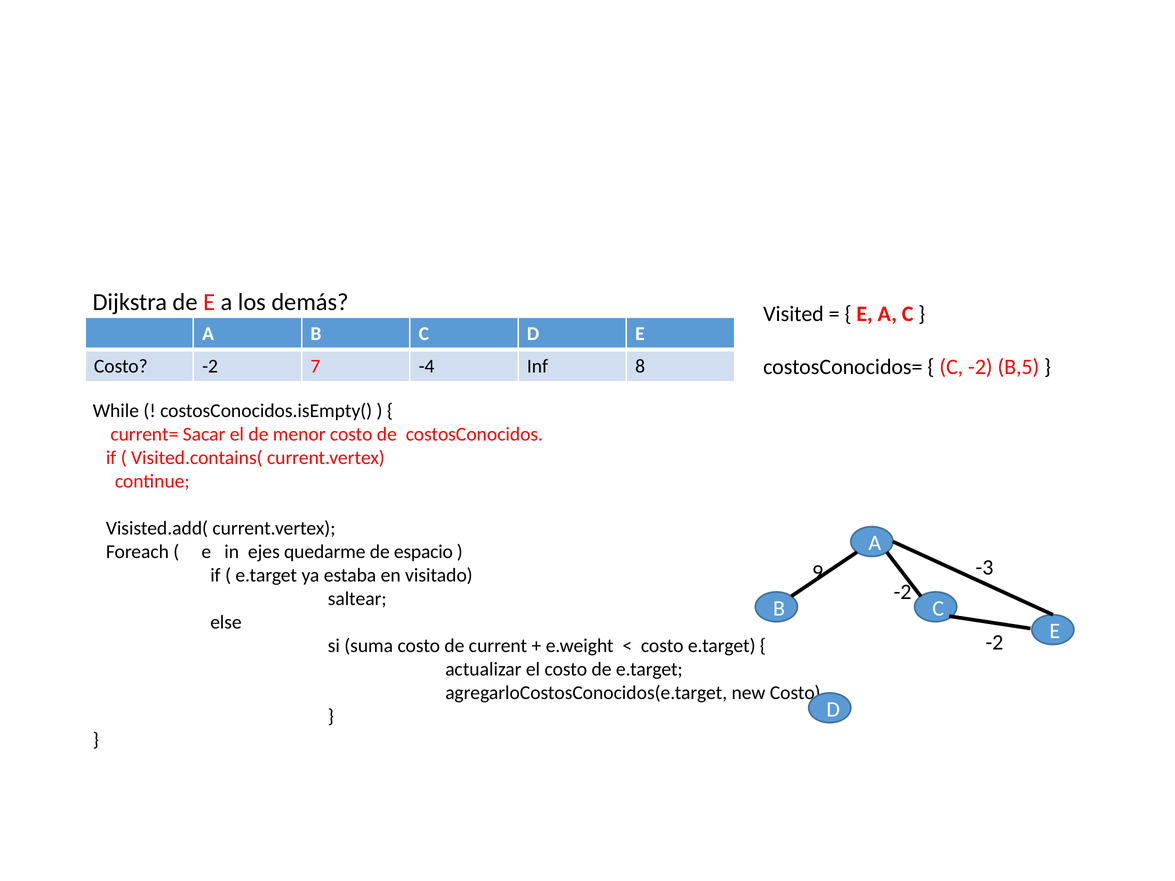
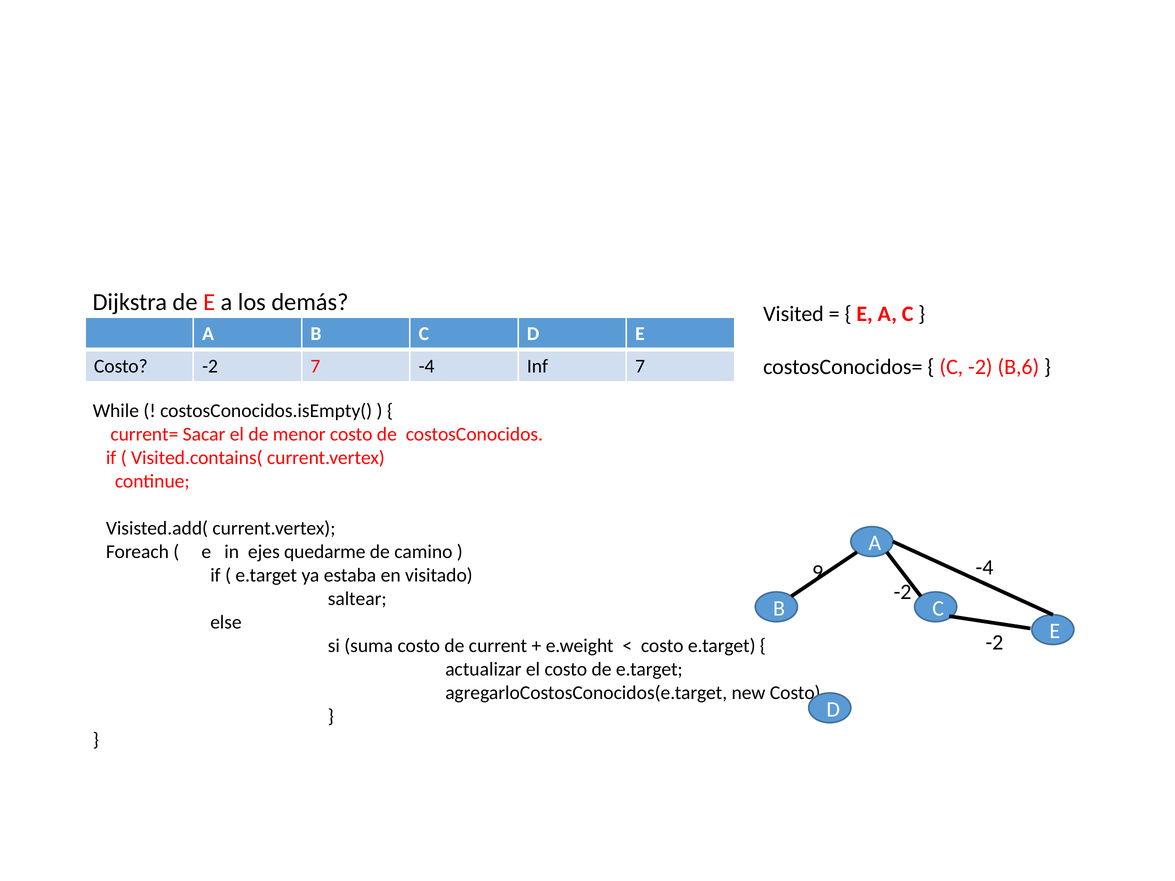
B,5: B,5 -> B,6
Inf 8: 8 -> 7
espacio: espacio -> camino
-3 at (984, 568): -3 -> -4
